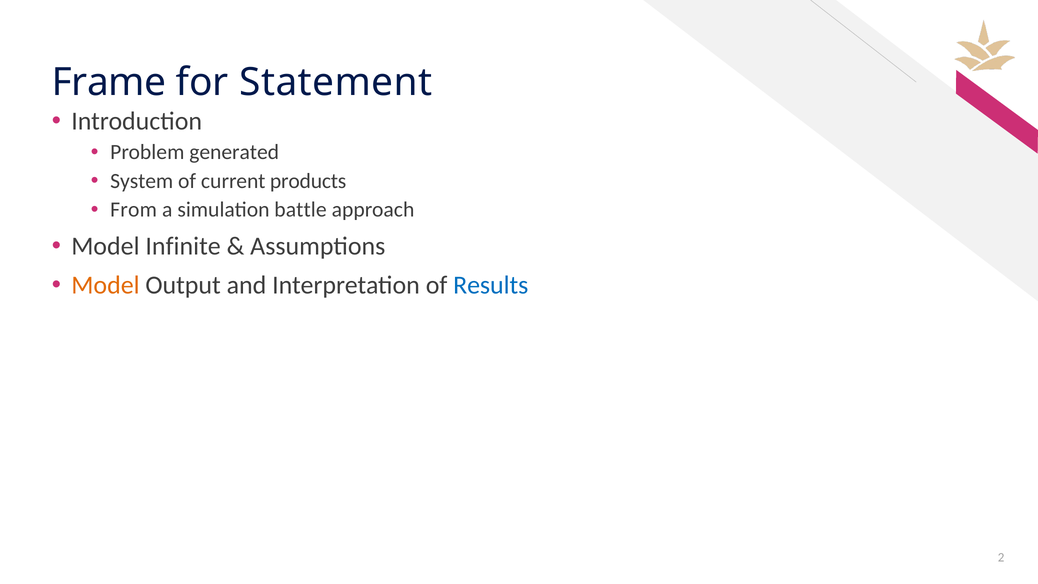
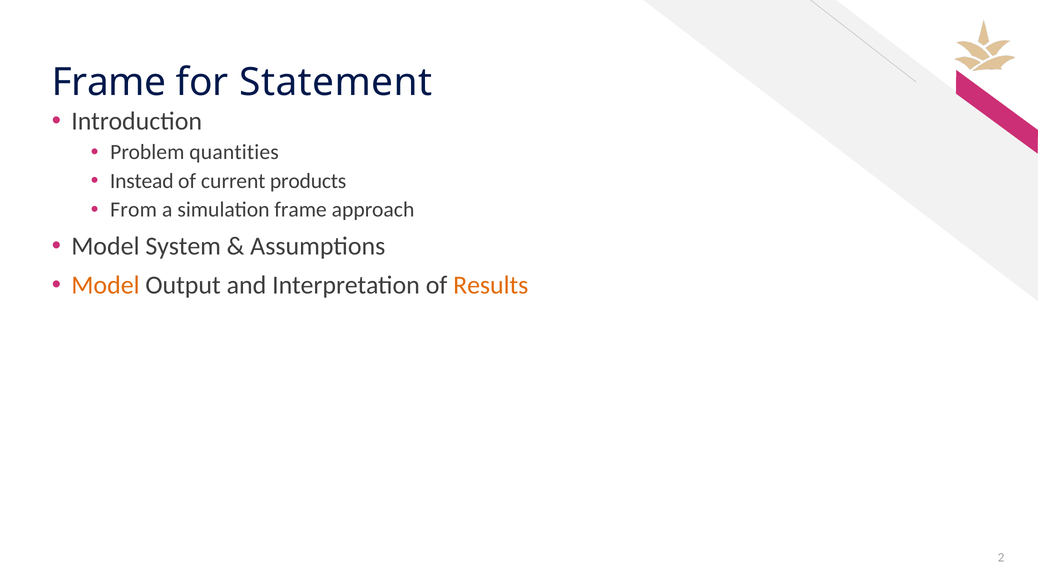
generated: generated -> quantities
System: System -> Instead
simulation battle: battle -> frame
Infinite: Infinite -> System
Results colour: blue -> orange
